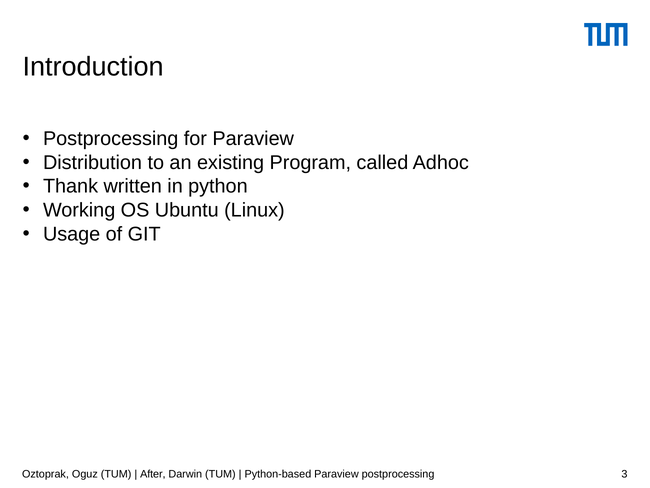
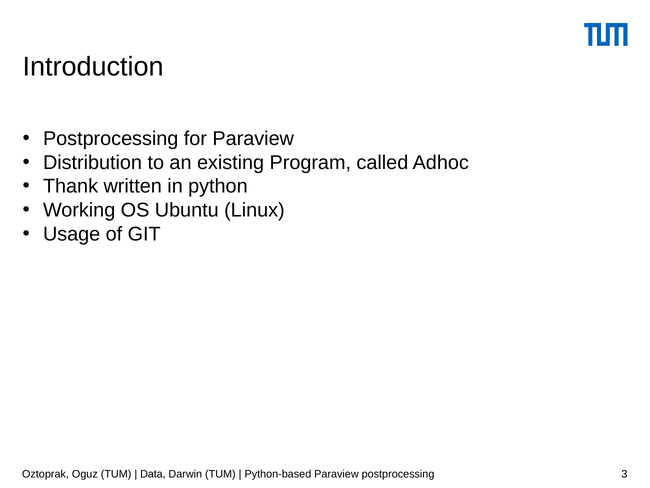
After: After -> Data
